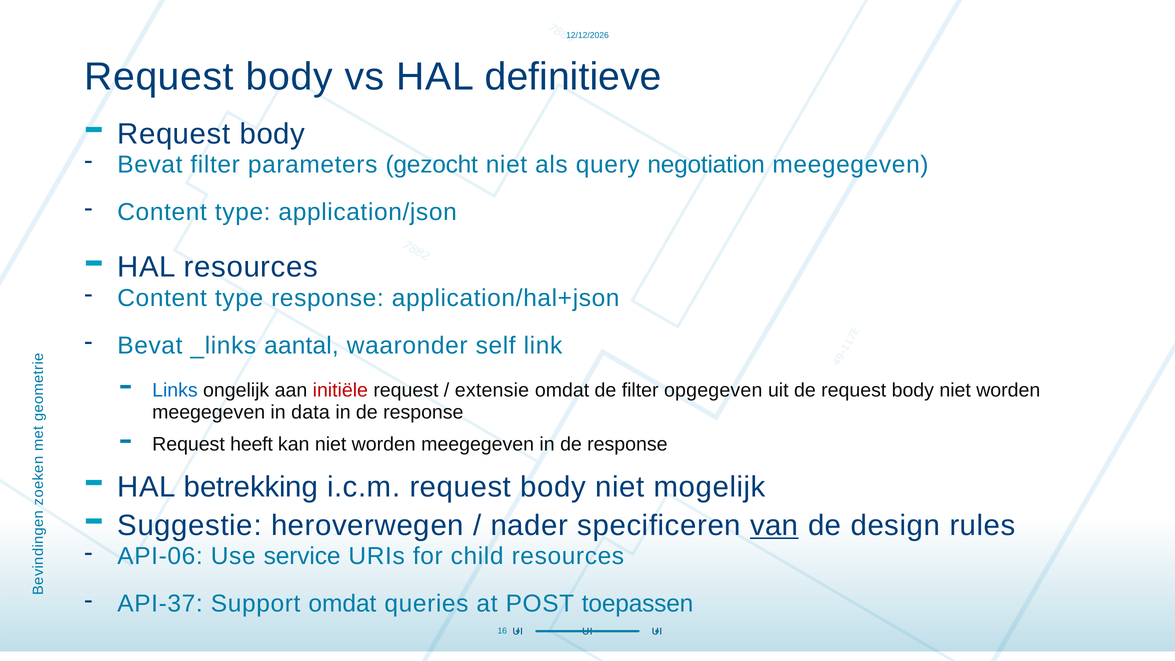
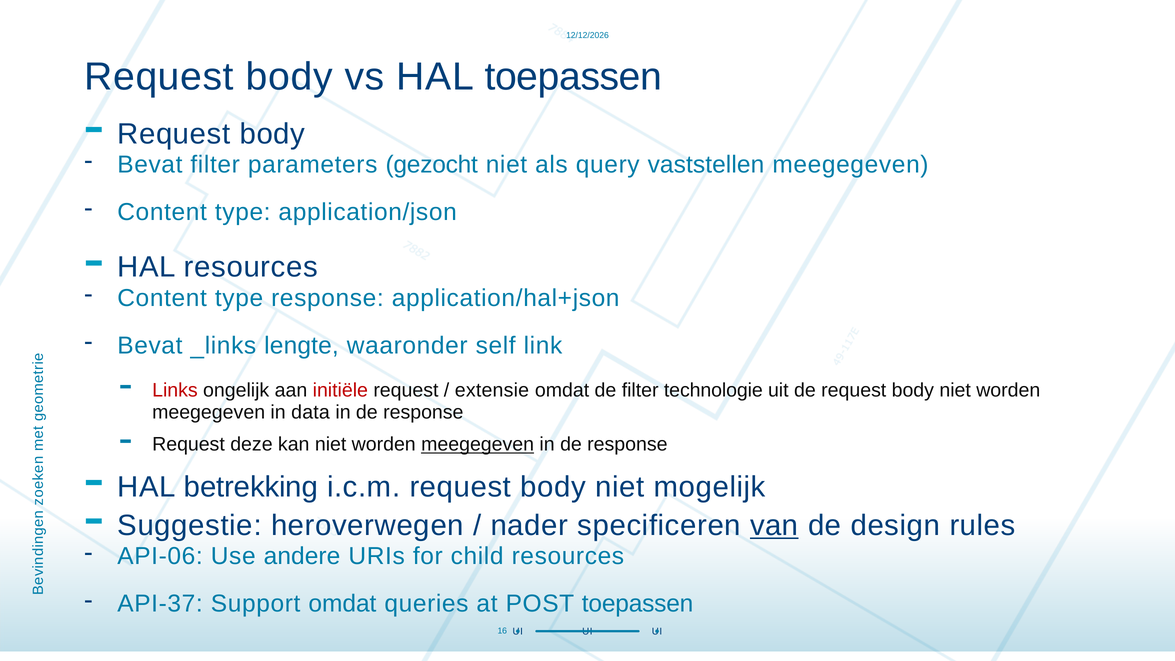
HAL definitieve: definitieve -> toepassen
negotiation: negotiation -> vaststellen
aantal: aantal -> lengte
Links colour: blue -> red
opgegeven: opgegeven -> technologie
heeft: heeft -> deze
meegegeven at (478, 444) underline: none -> present
service: service -> andere
